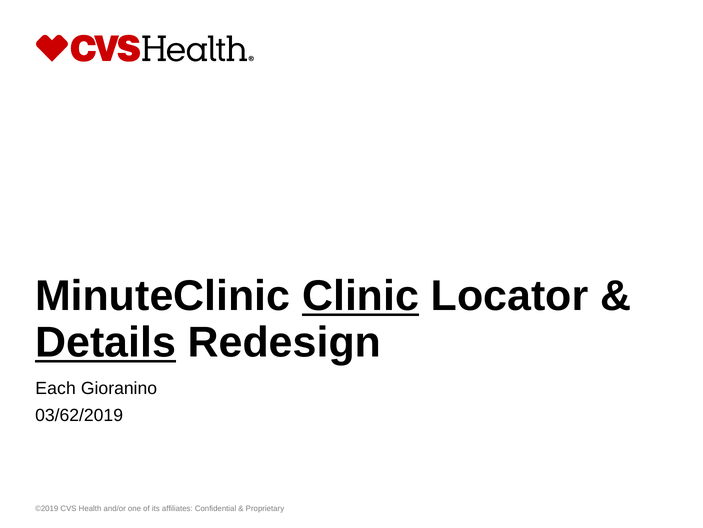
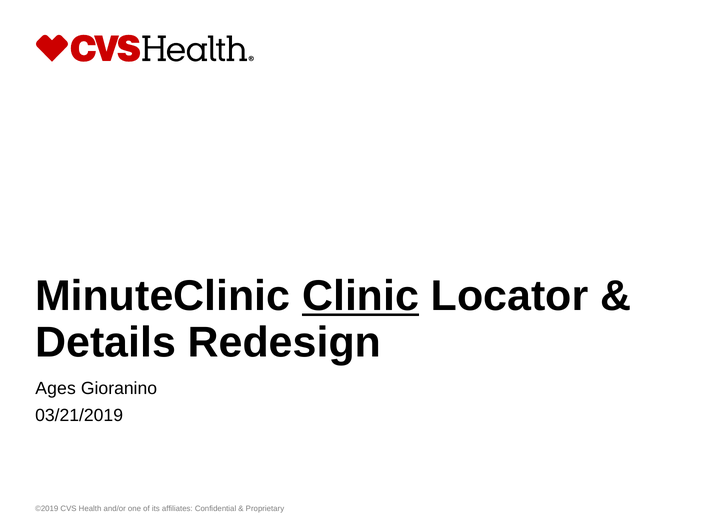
Details underline: present -> none
Each: Each -> Ages
03/62/2019: 03/62/2019 -> 03/21/2019
